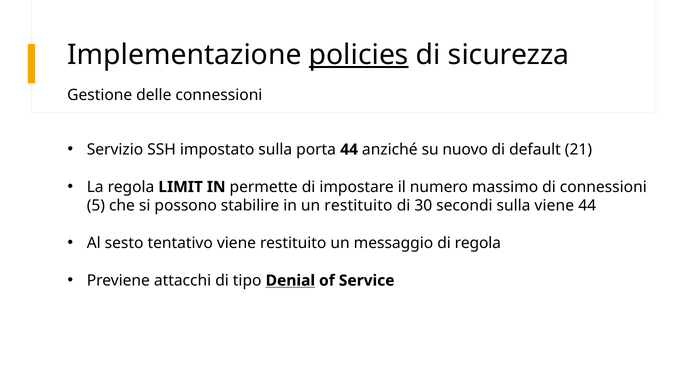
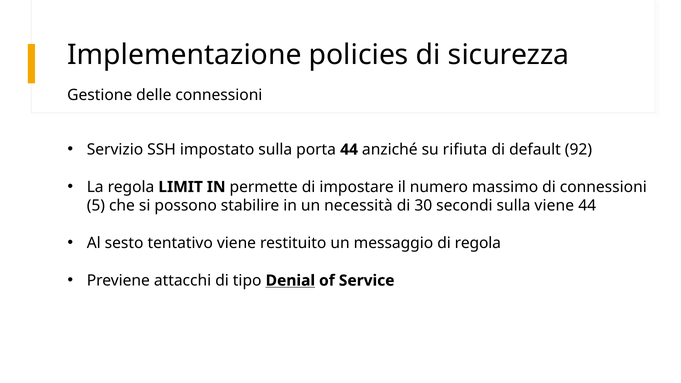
policies underline: present -> none
nuovo: nuovo -> rifiuta
21: 21 -> 92
un restituito: restituito -> necessità
